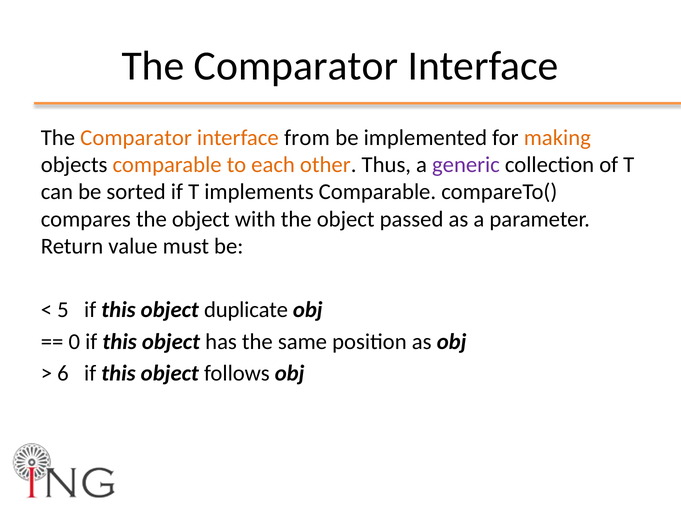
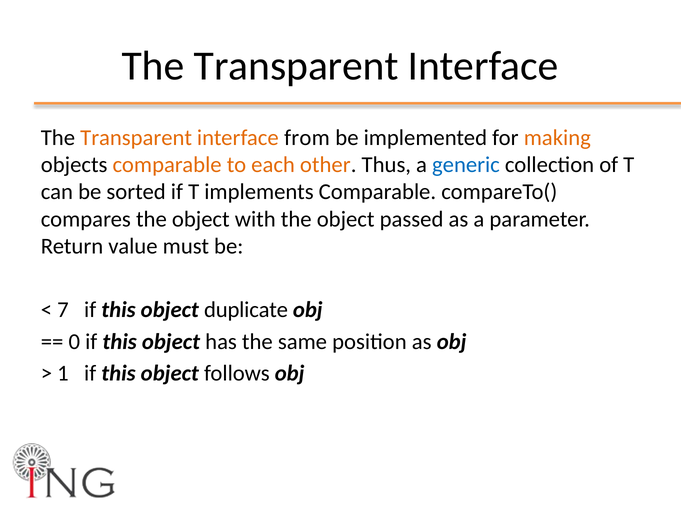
Comparator at (296, 66): Comparator -> Transparent
Comparator at (136, 138): Comparator -> Transparent
generic colour: purple -> blue
5: 5 -> 7
6: 6 -> 1
